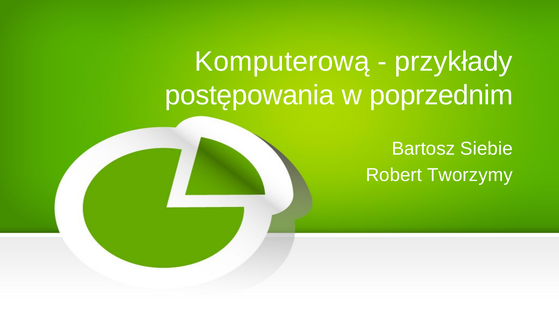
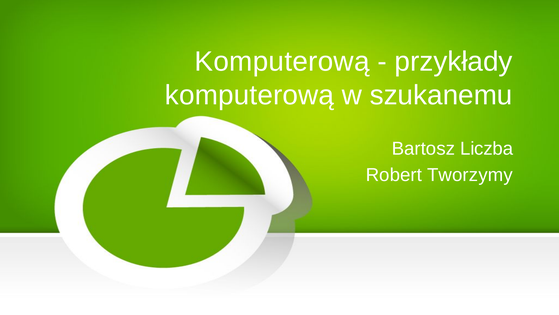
postępowania at (250, 95): postępowania -> komputerową
poprzednim: poprzednim -> szukanemu
Siebie: Siebie -> Liczba
